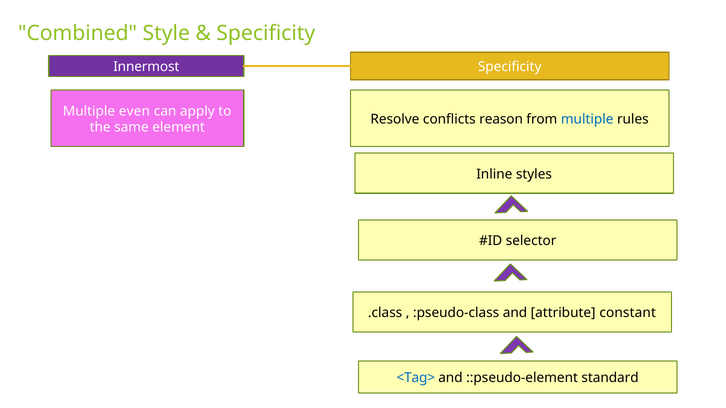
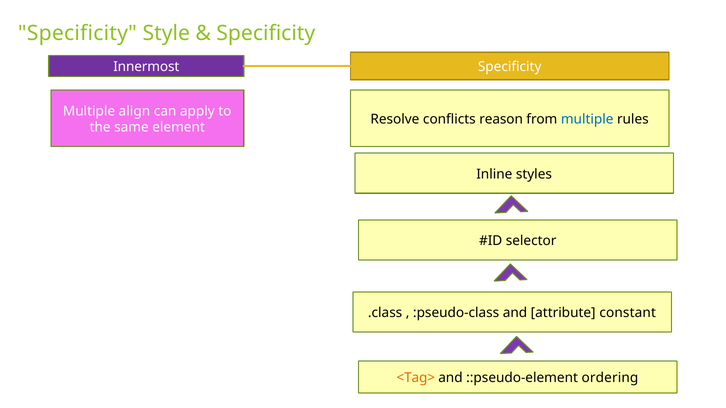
Combined at (78, 33): Combined -> Specificity
even: even -> align
<Tag> colour: blue -> orange
standard: standard -> ordering
